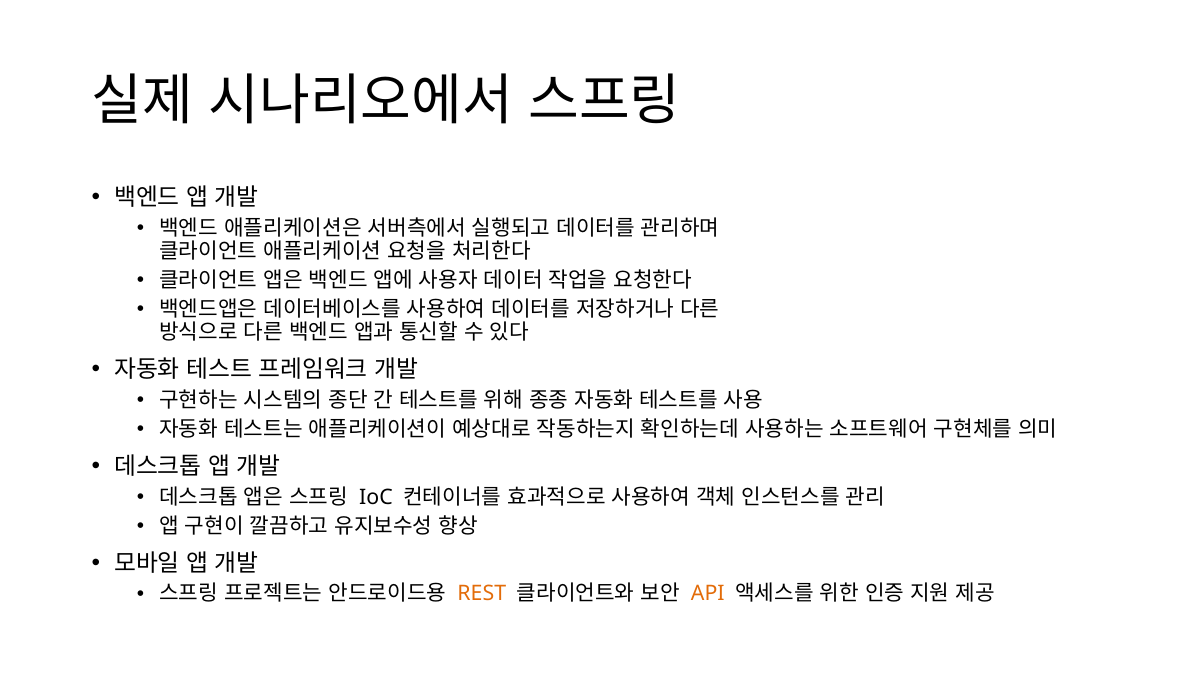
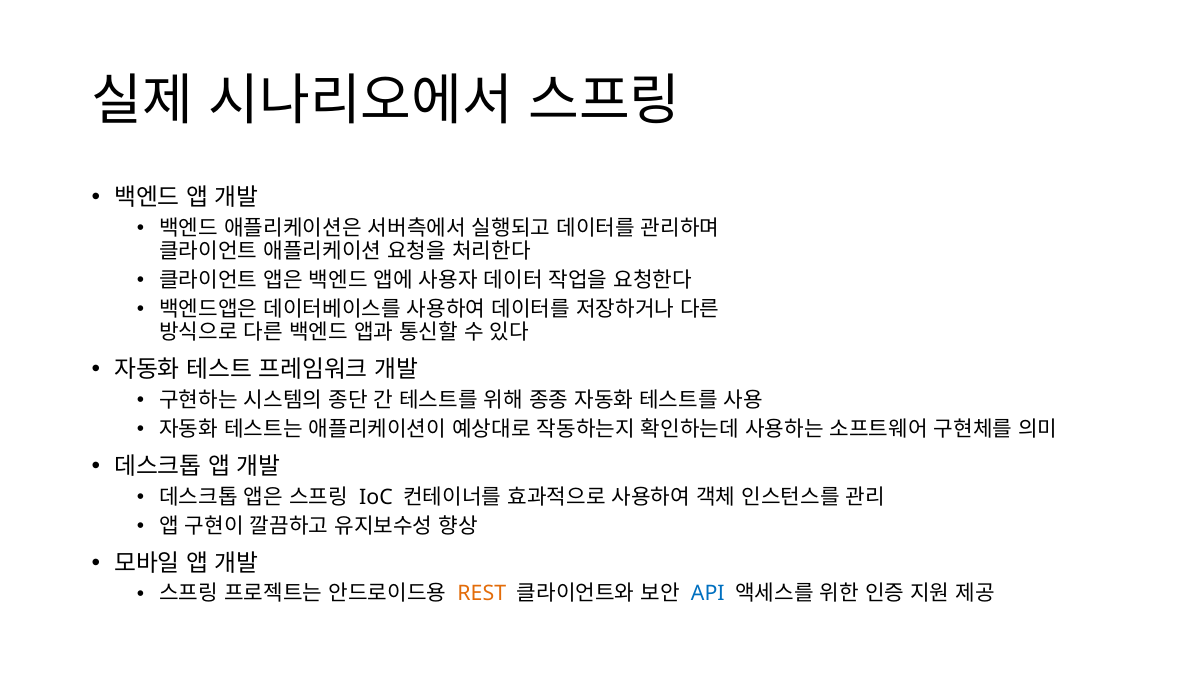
API colour: orange -> blue
